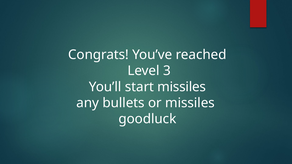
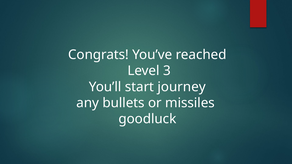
start missiles: missiles -> journey
